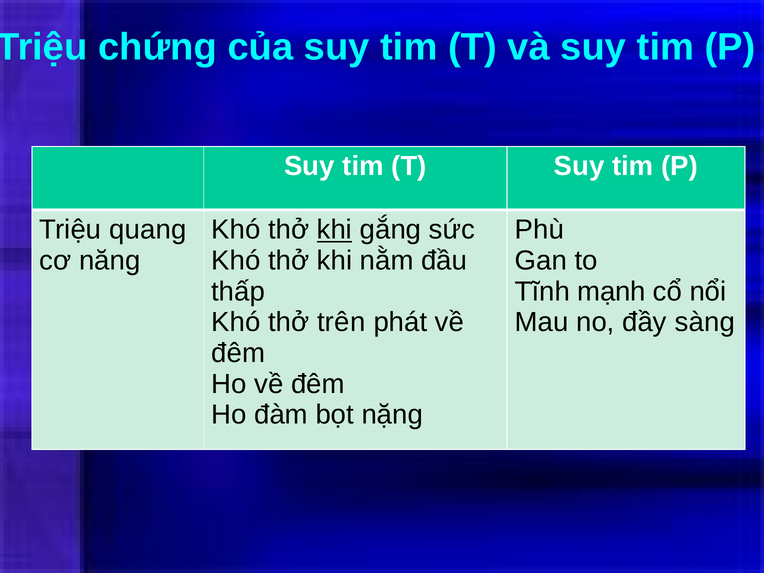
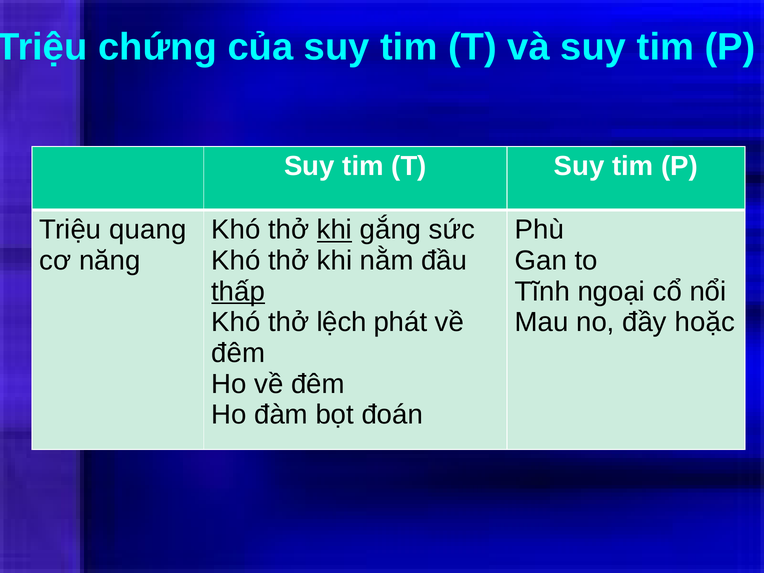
thấp underline: none -> present
mạnh: mạnh -> ngoại
trên: trên -> lệch
sàng: sàng -> hoặc
nặng: nặng -> đoán
